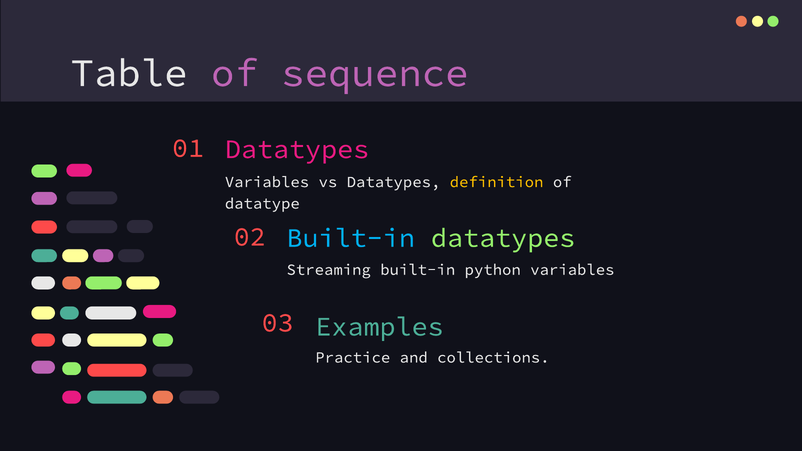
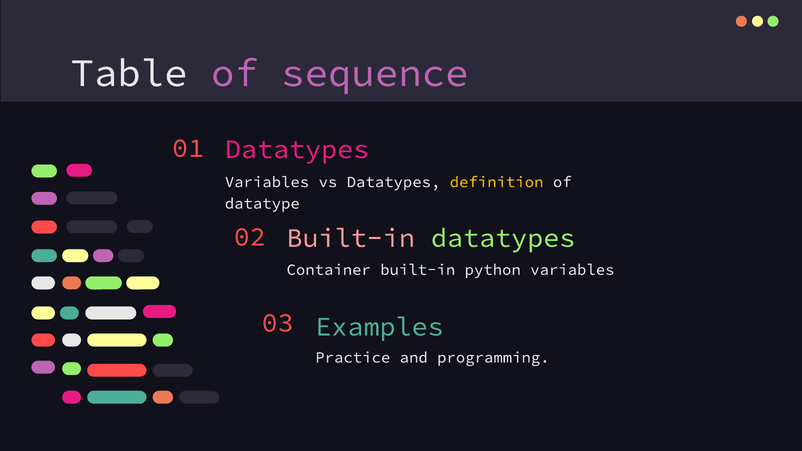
Built-in at (351, 238) colour: light blue -> pink
Streaming: Streaming -> Container
collections: collections -> programming
